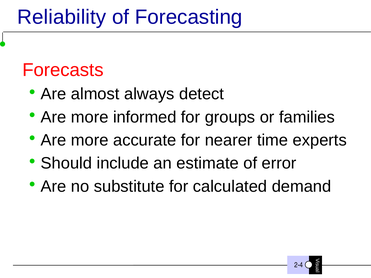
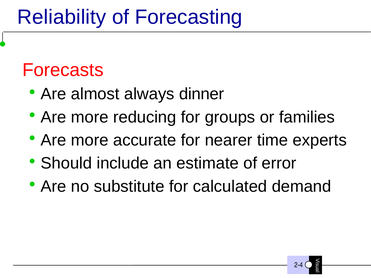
detect: detect -> dinner
informed: informed -> reducing
